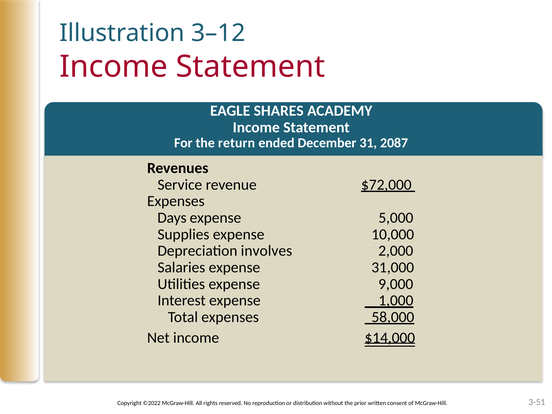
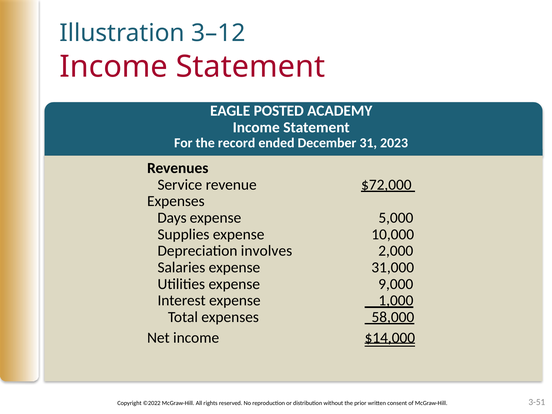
SHARES: SHARES -> POSTED
return: return -> record
2087: 2087 -> 2023
